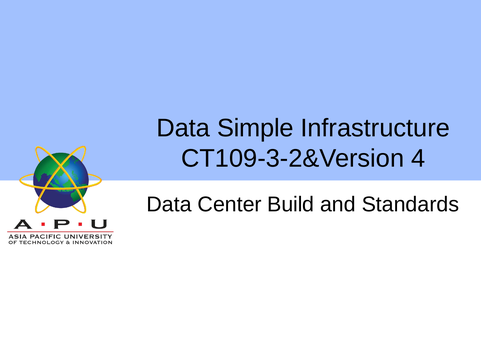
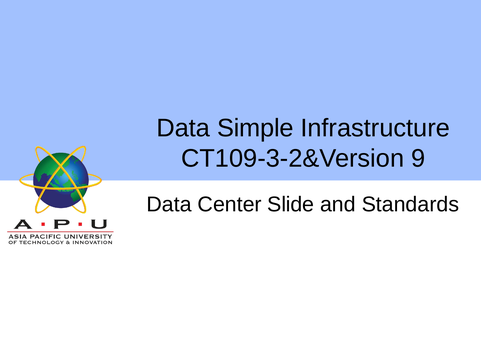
4: 4 -> 9
Build: Build -> Slide
